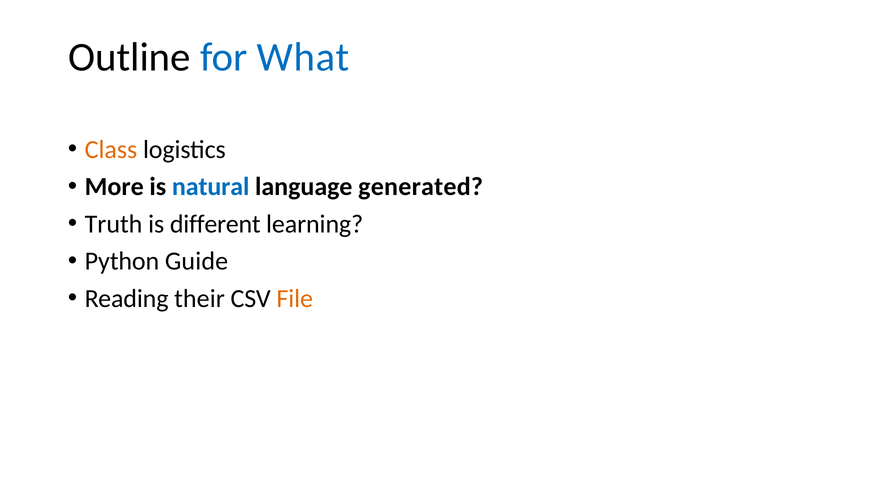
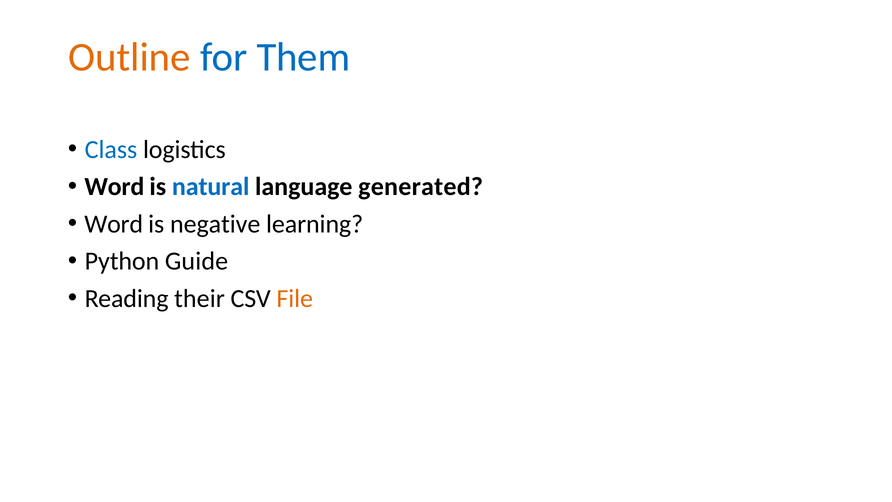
Outline colour: black -> orange
What: What -> Them
Class colour: orange -> blue
More at (114, 187): More -> Word
Truth at (114, 224): Truth -> Word
different: different -> negative
